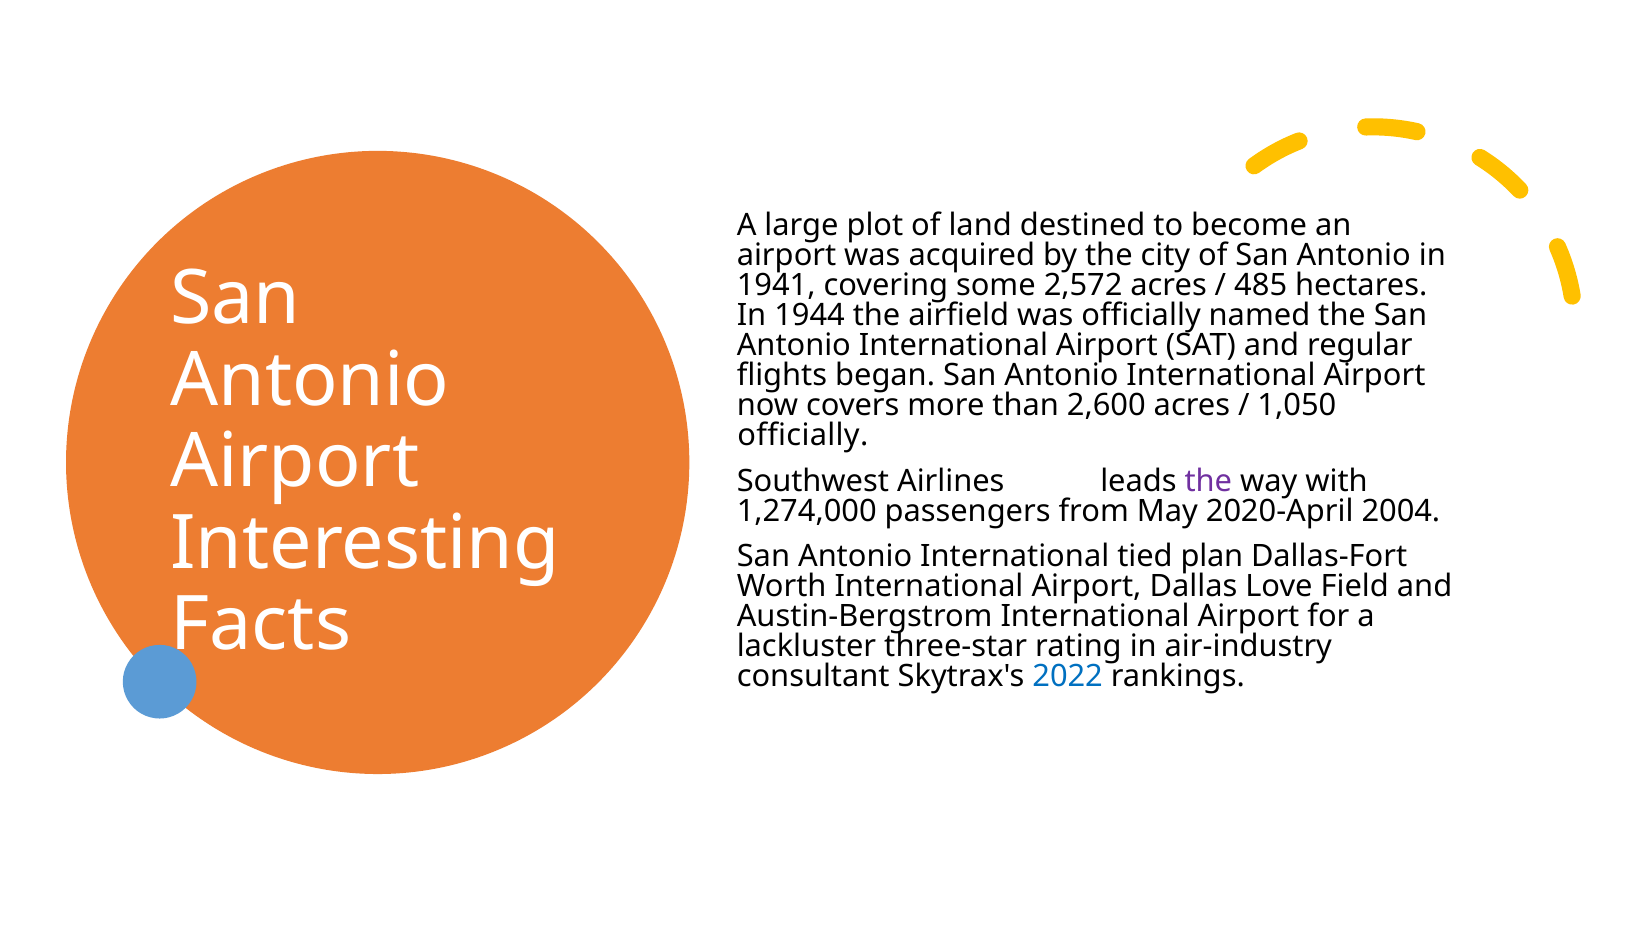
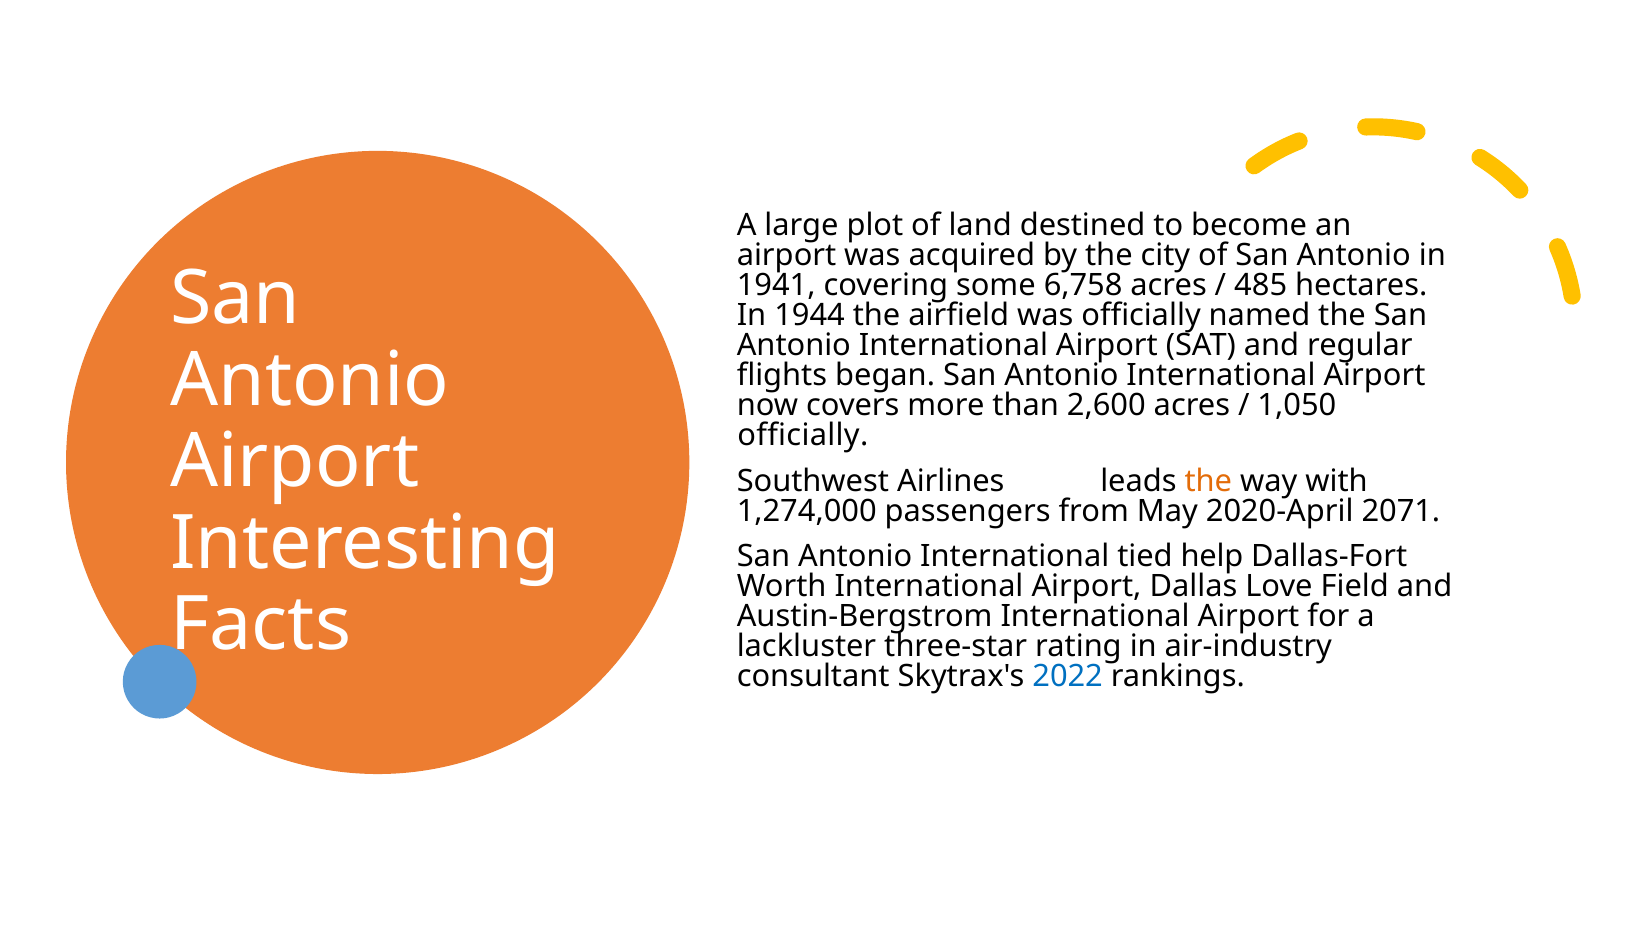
2,572: 2,572 -> 6,758
the at (1208, 481) colour: purple -> orange
2004: 2004 -> 2071
plan: plan -> help
